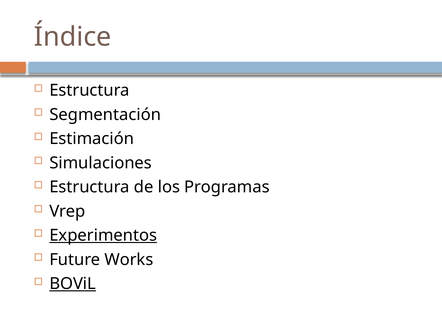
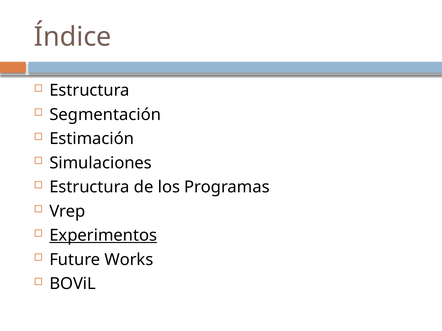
BOViL underline: present -> none
